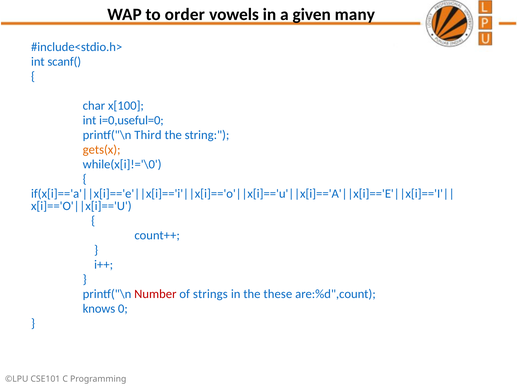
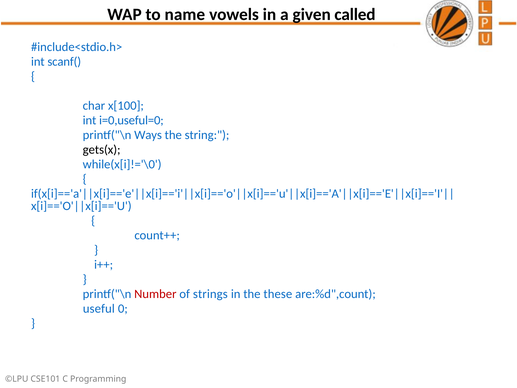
order: order -> name
many: many -> called
Third: Third -> Ways
gets(x colour: orange -> black
knows: knows -> useful
